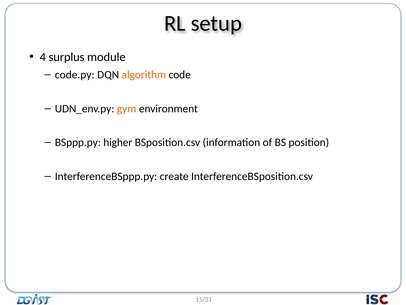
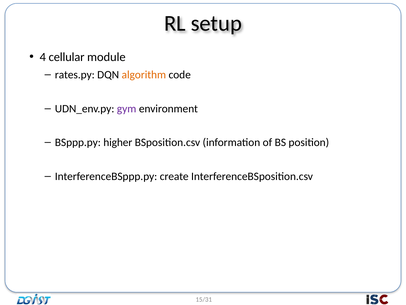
surplus: surplus -> cellular
code.py: code.py -> rates.py
gym colour: orange -> purple
